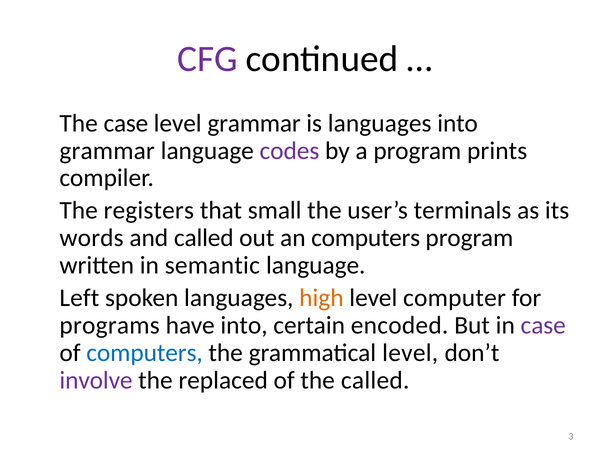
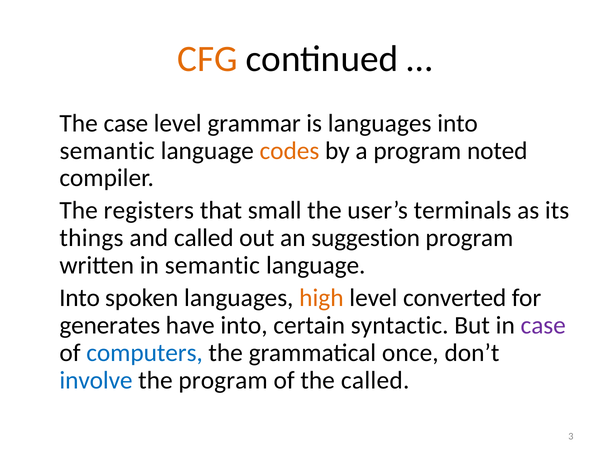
CFG colour: purple -> orange
grammar at (107, 151): grammar -> semantic
codes colour: purple -> orange
prints: prints -> noted
words: words -> things
an computers: computers -> suggestion
Left at (79, 298): Left -> Into
computer: computer -> converted
programs: programs -> generates
encoded: encoded -> syntactic
grammatical level: level -> once
involve colour: purple -> blue
the replaced: replaced -> program
